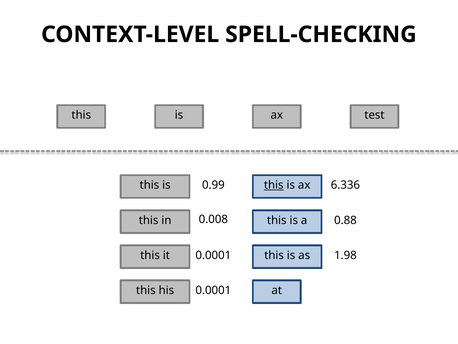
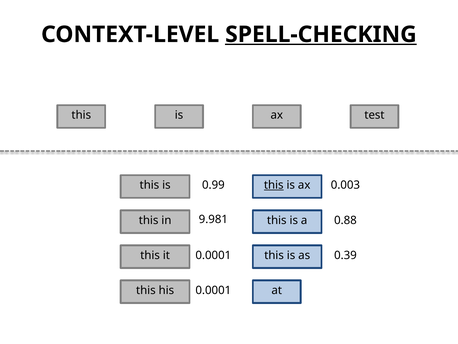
SPELL-CHECKING underline: none -> present
6.336: 6.336 -> 0.003
0.008: 0.008 -> 9.981
1.98: 1.98 -> 0.39
